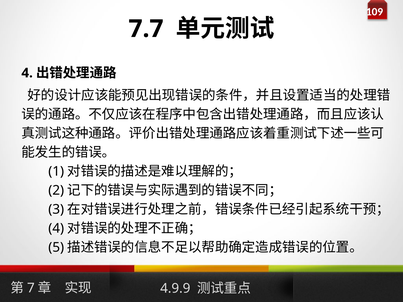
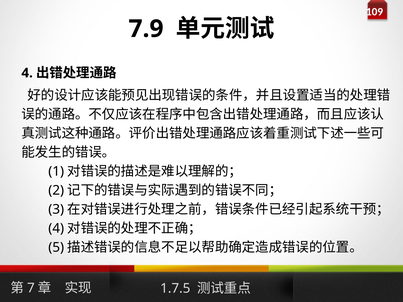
7.7: 7.7 -> 7.9
4.9.9: 4.9.9 -> 1.7.5
